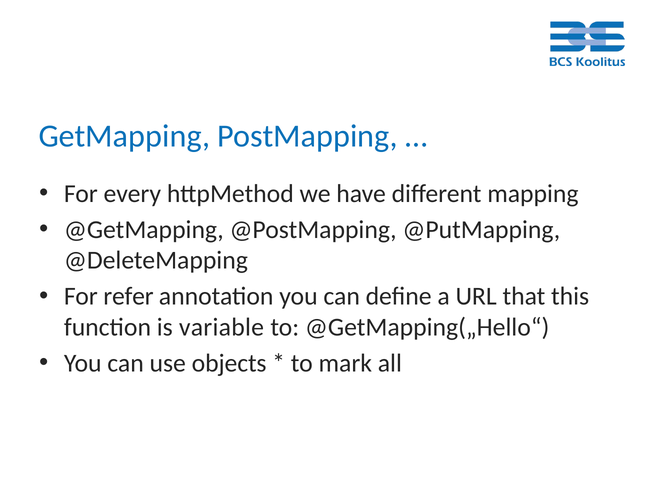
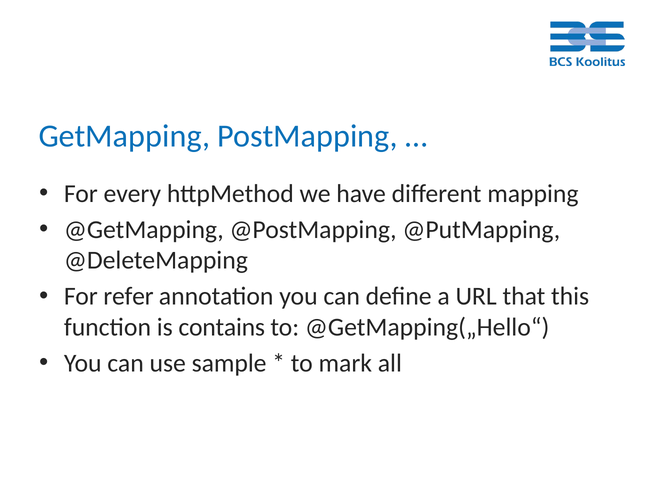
variable: variable -> contains
objects: objects -> sample
